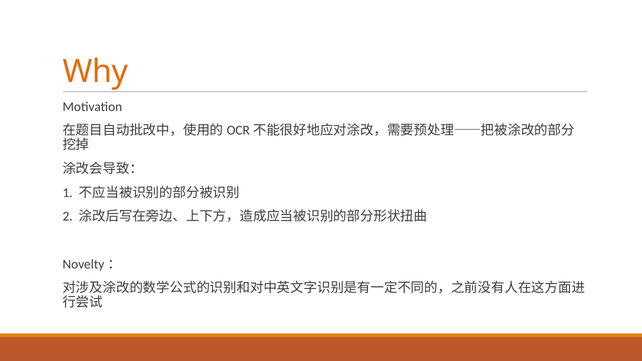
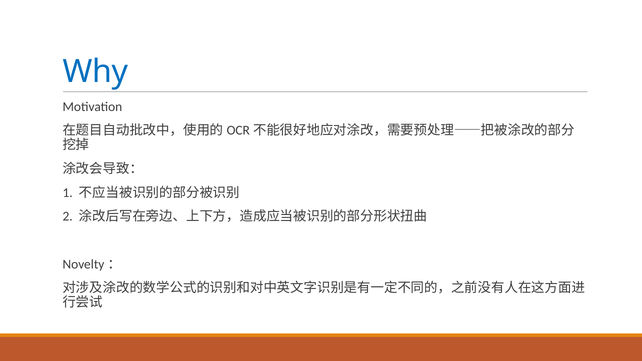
Why colour: orange -> blue
